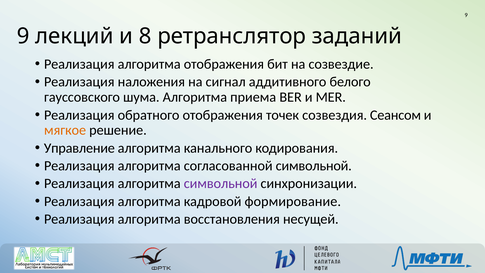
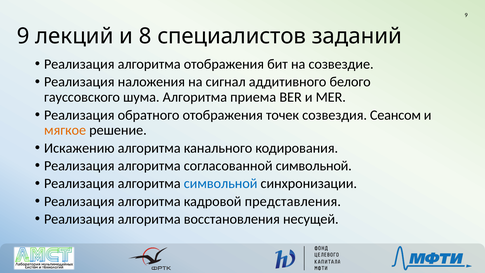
ретранслятор: ретранслятор -> специалистов
Управление: Управление -> Искажению
символьной at (221, 184) colour: purple -> blue
формирование: формирование -> представления
